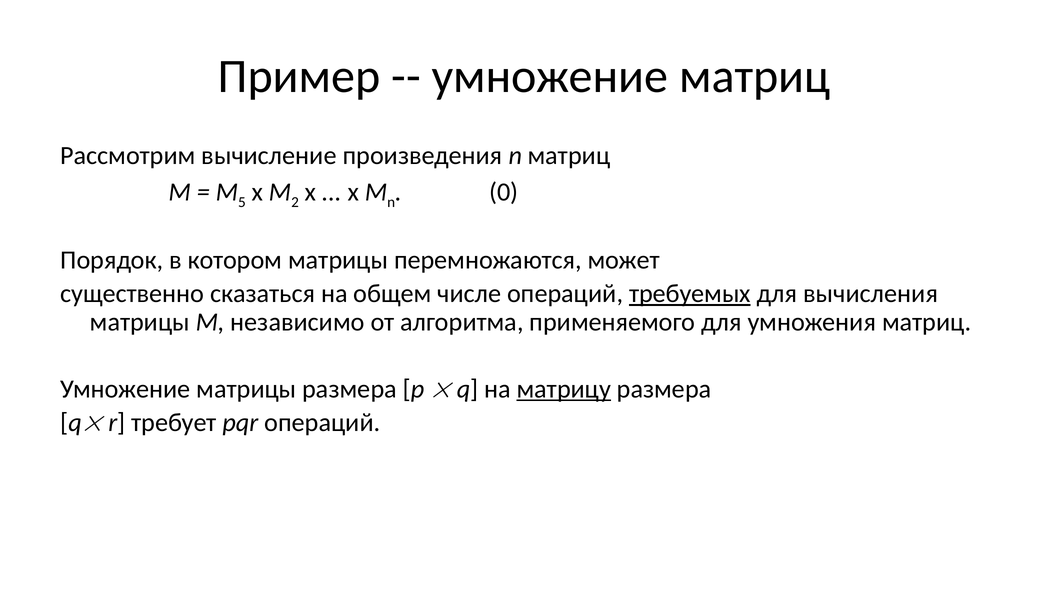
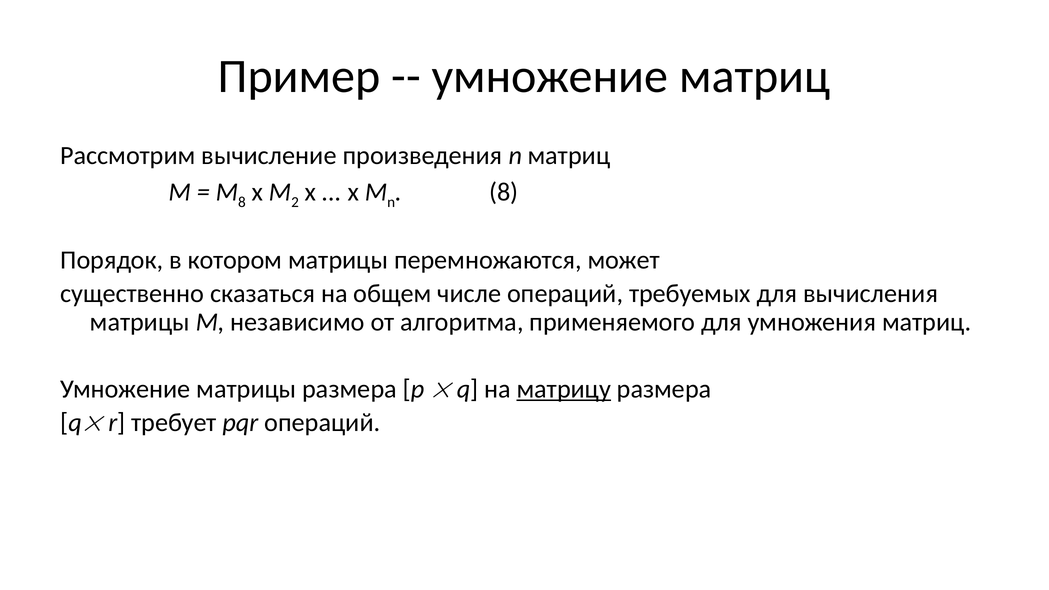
M 5: 5 -> 8
0 at (504, 192): 0 -> 8
требуемых underline: present -> none
